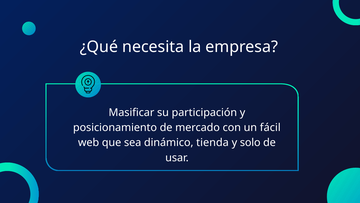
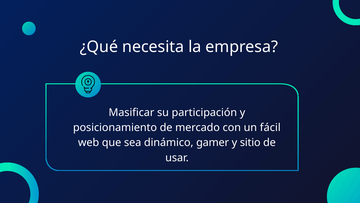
tienda: tienda -> gamer
solo: solo -> sitio
